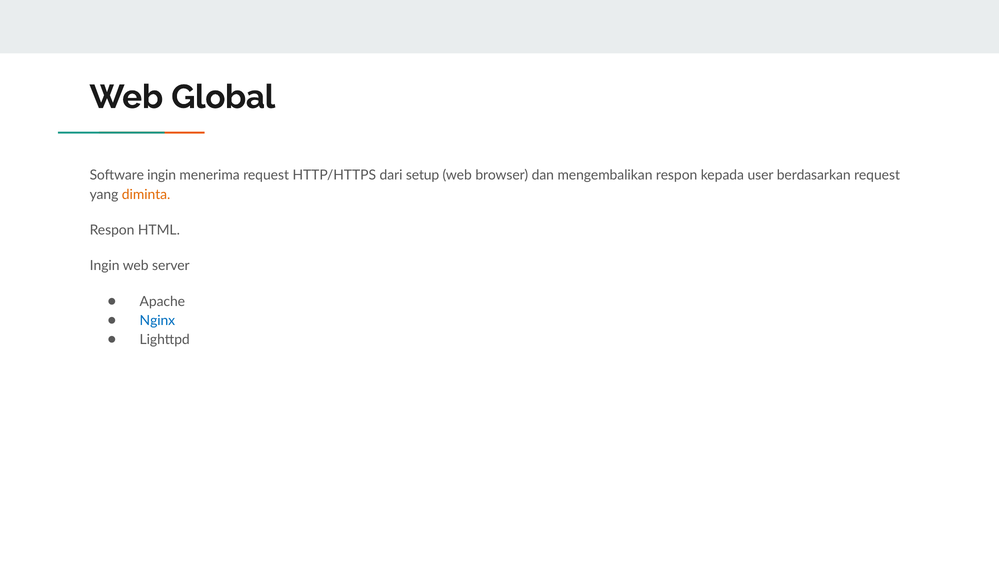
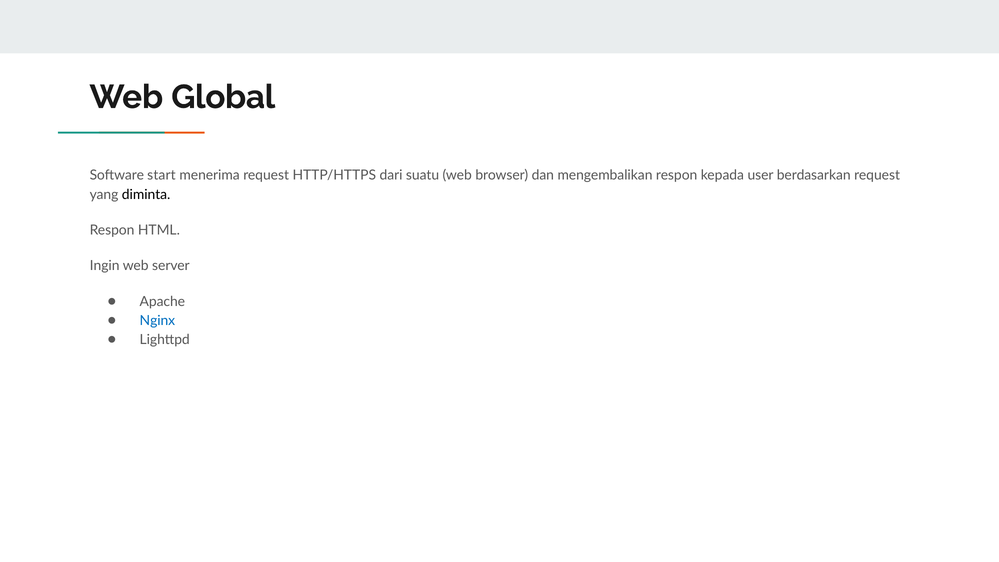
Software ingin: ingin -> start
setup: setup -> suatu
diminta colour: orange -> black
